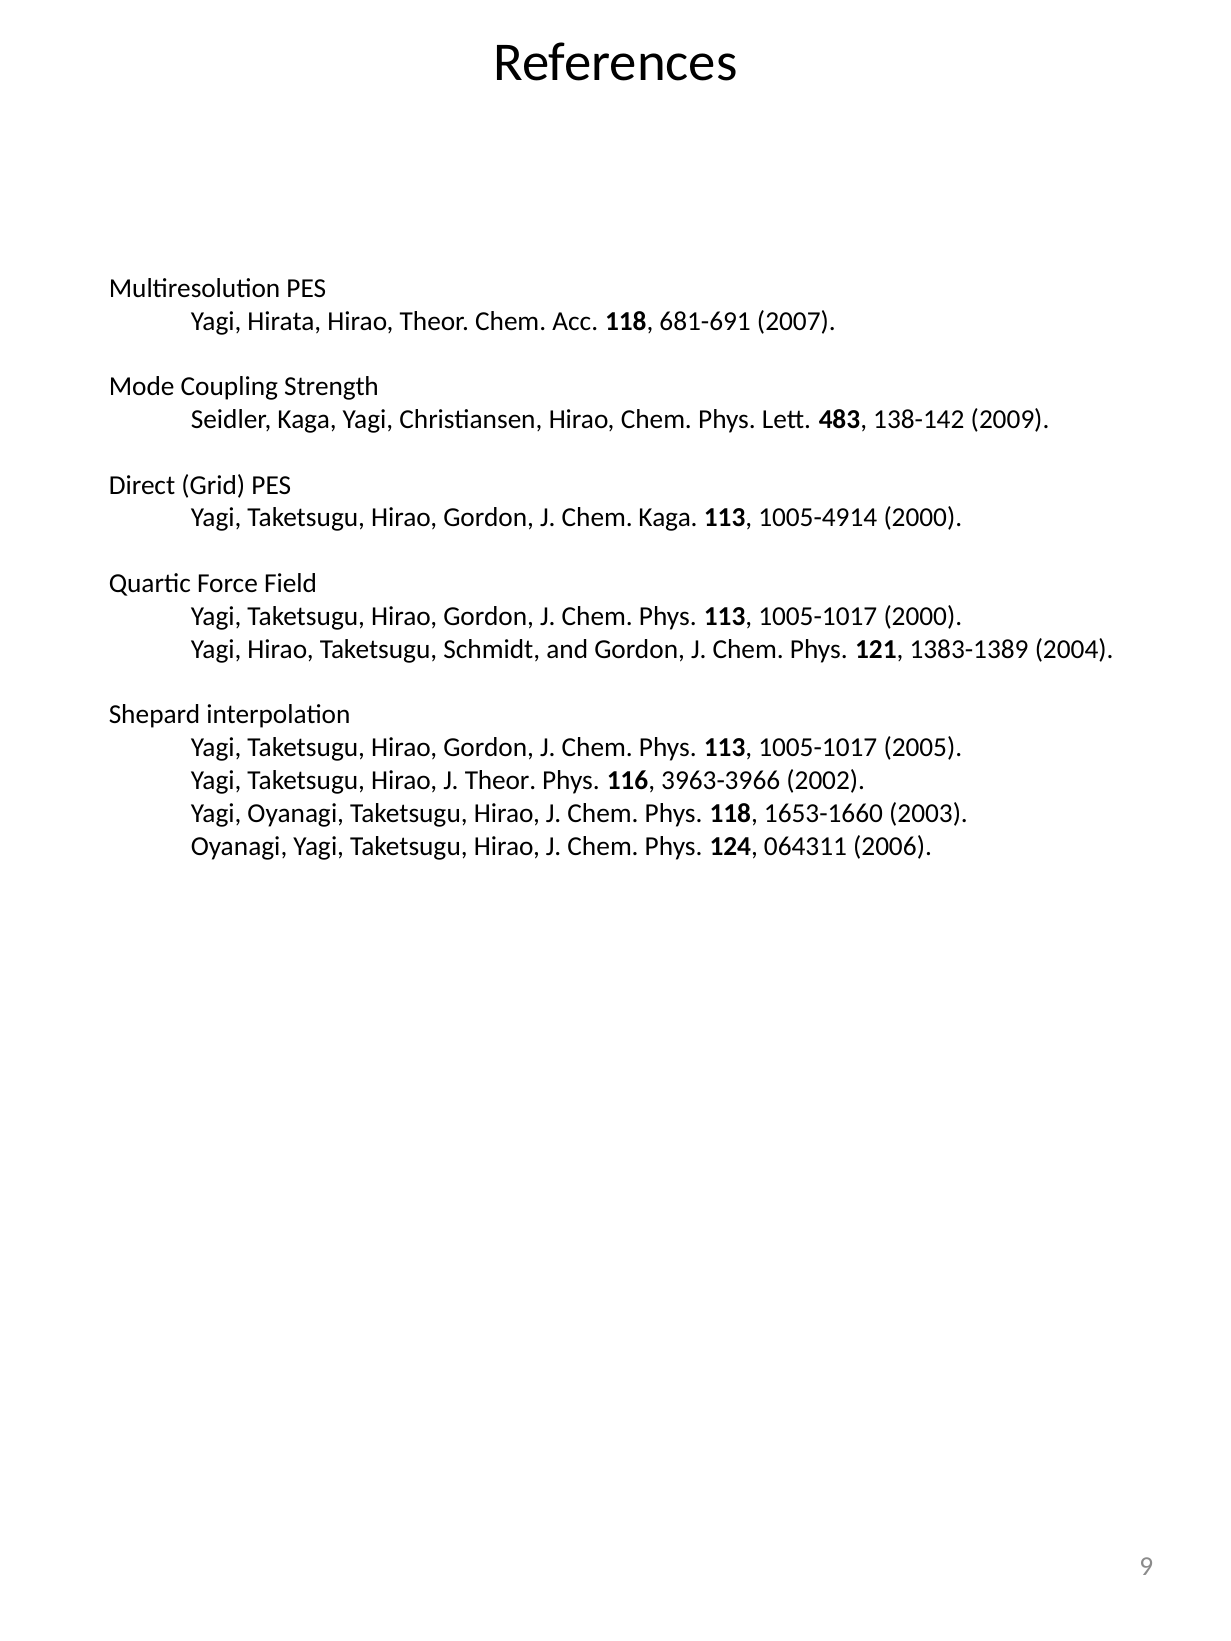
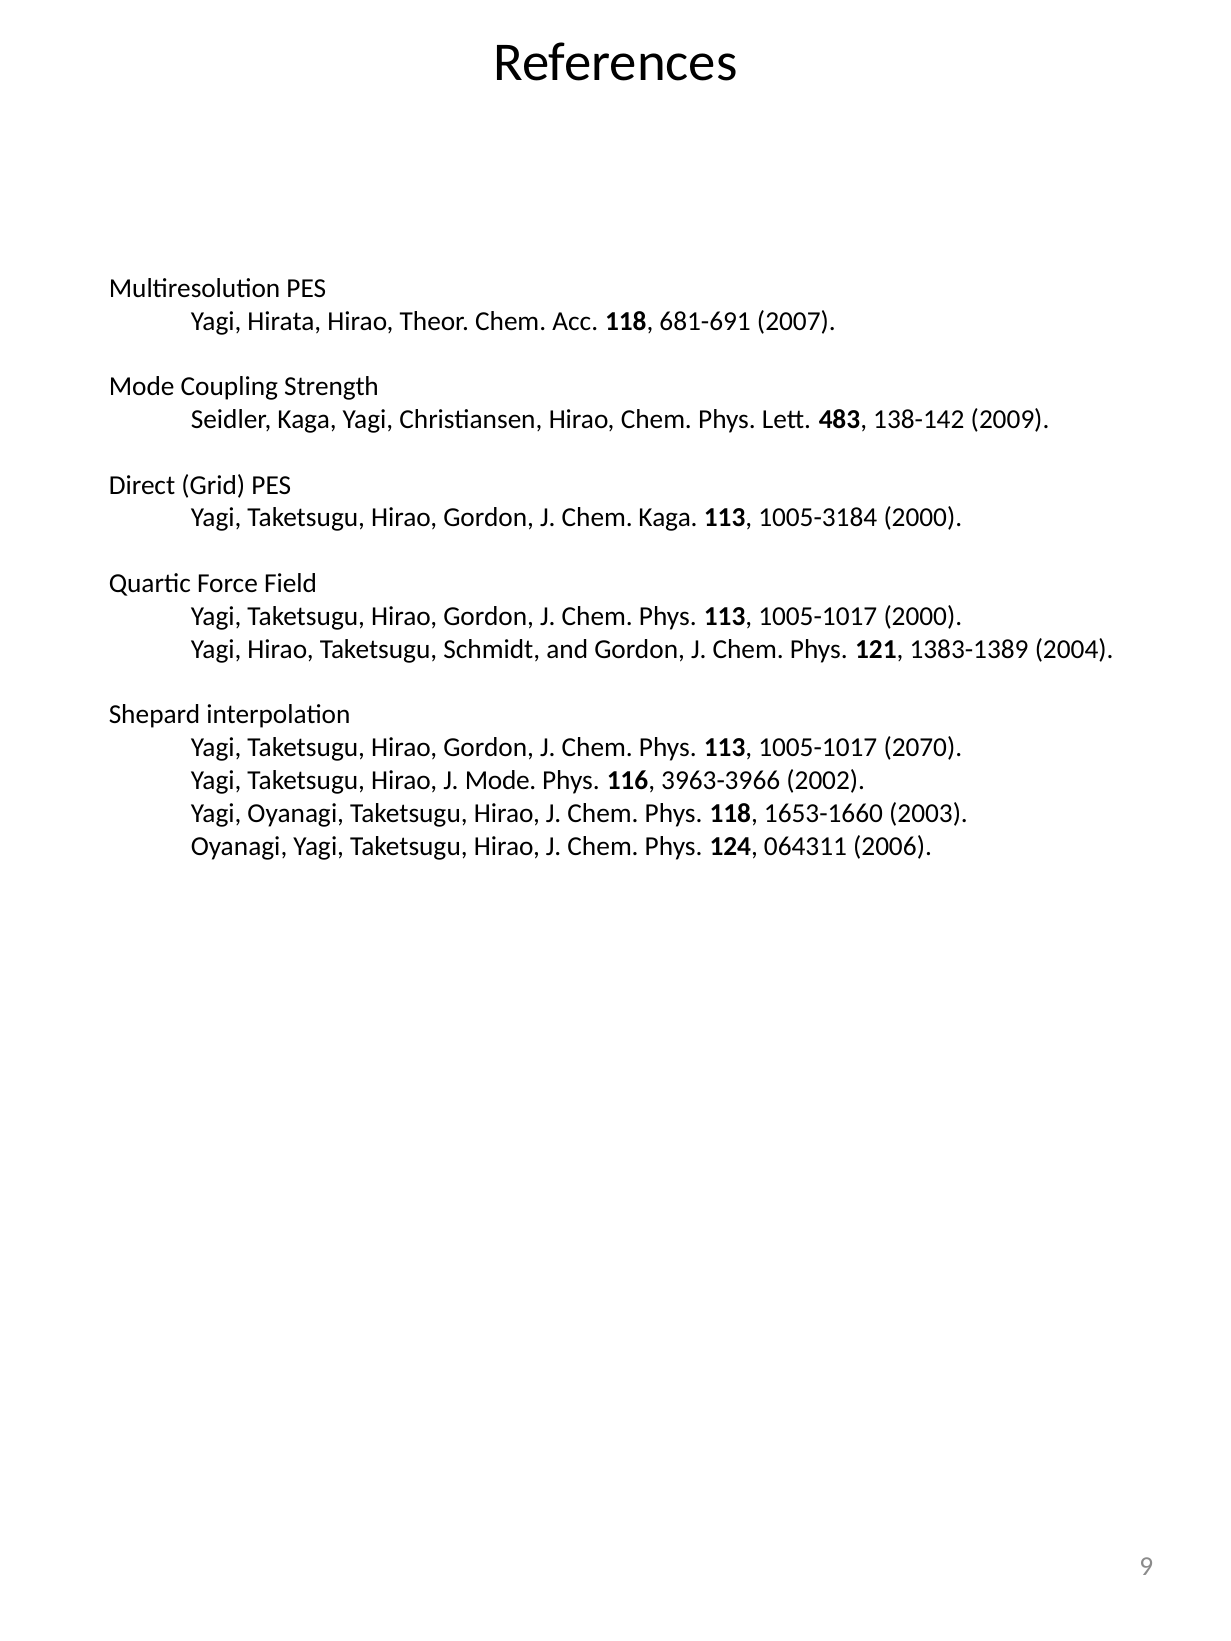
1005-4914: 1005-4914 -> 1005-3184
2005: 2005 -> 2070
J Theor: Theor -> Mode
